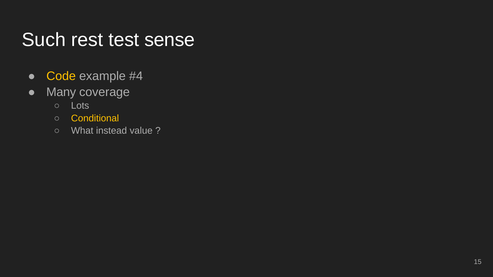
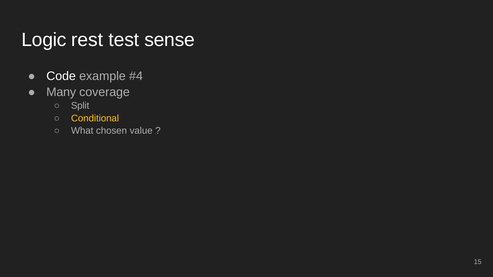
Such: Such -> Logic
Code colour: yellow -> white
Lots: Lots -> Split
instead: instead -> chosen
